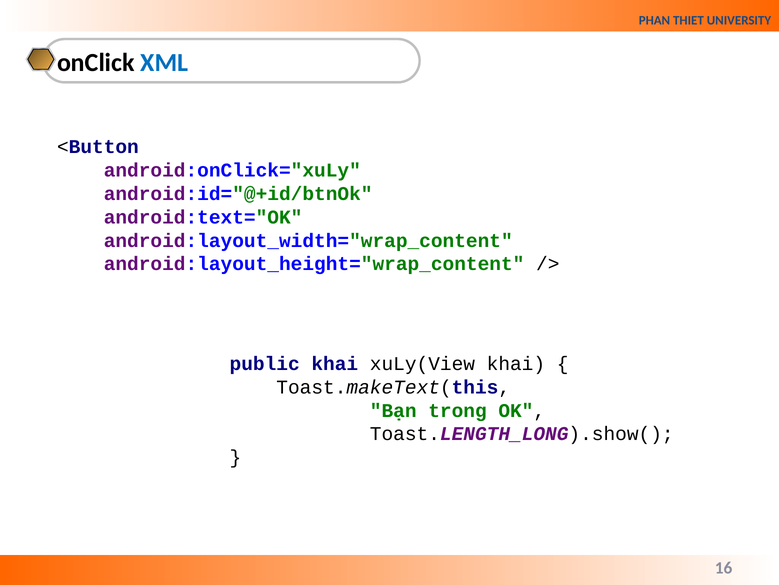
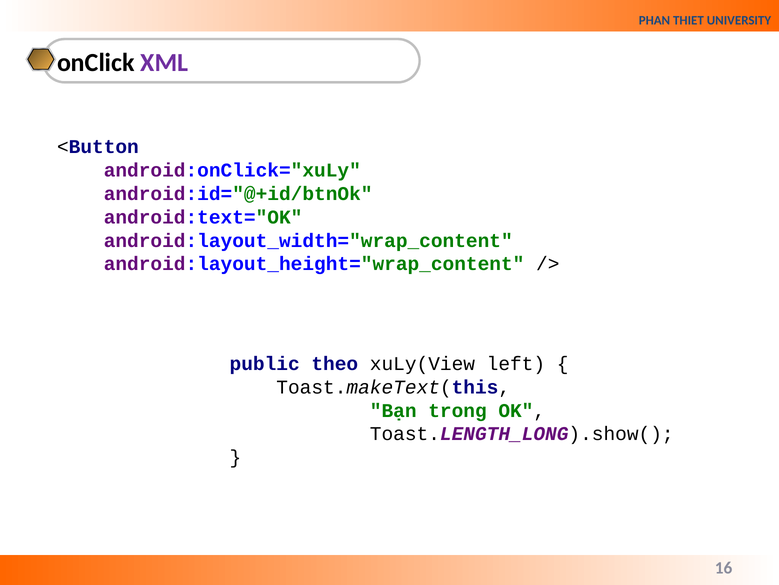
XML colour: blue -> purple
public khai: khai -> theo
xuLy(View khai: khai -> left
